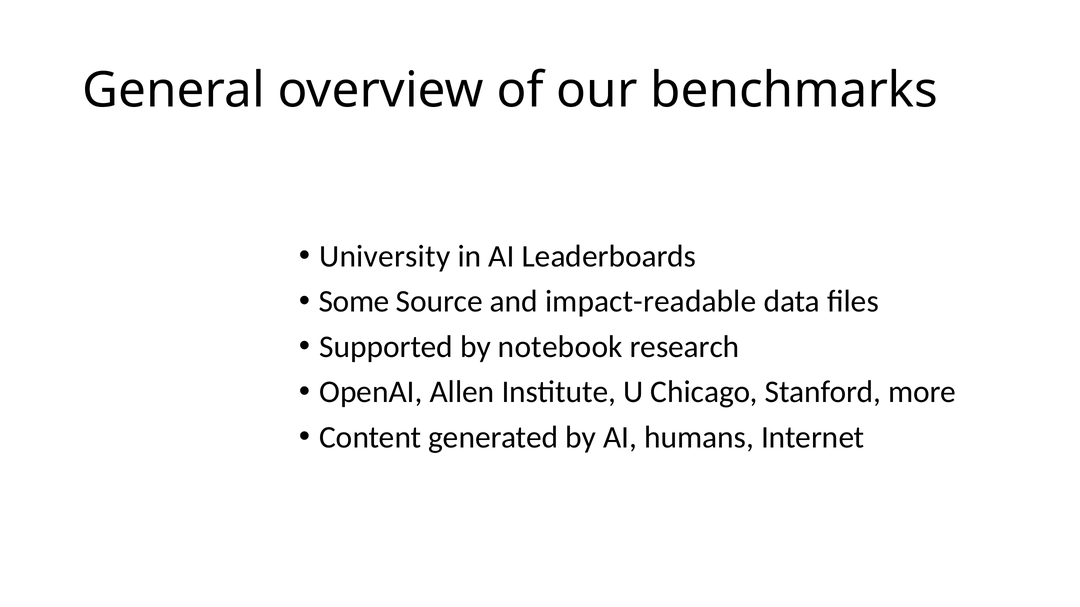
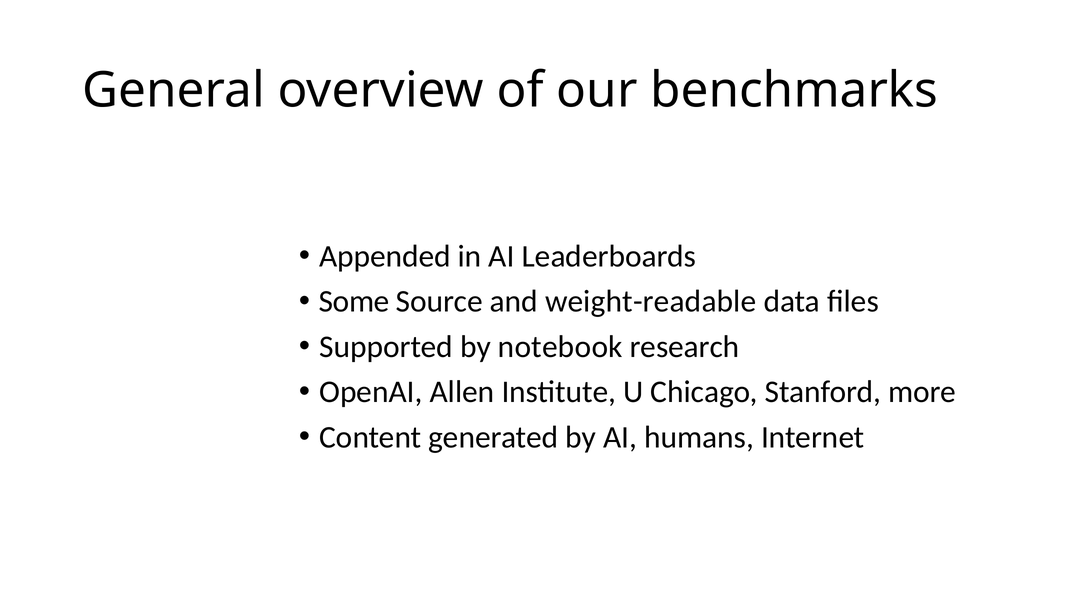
University: University -> Appended
impact-readable: impact-readable -> weight-readable
